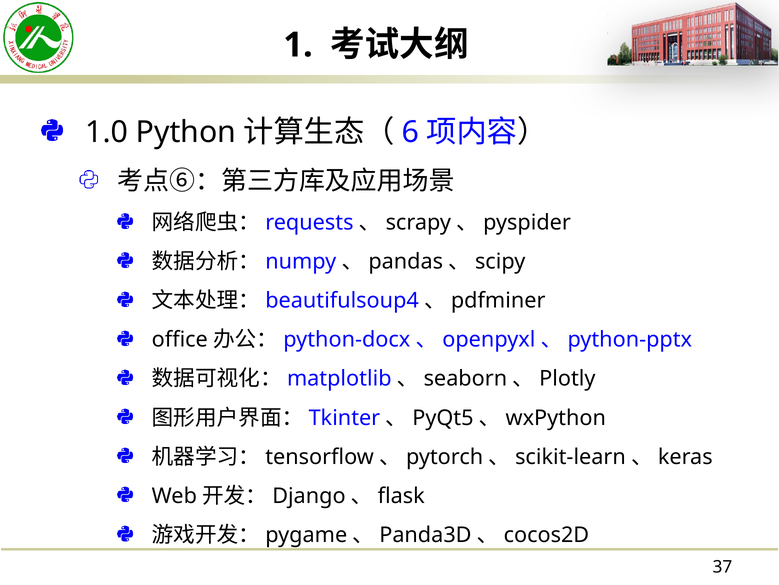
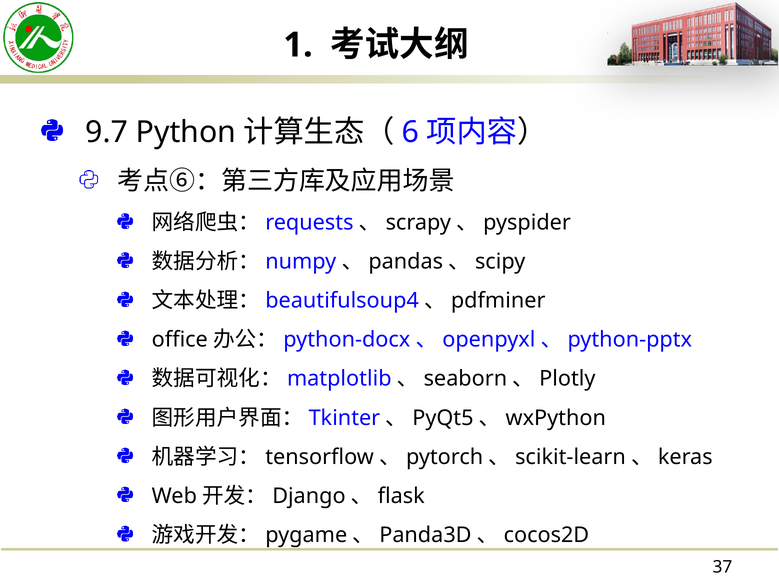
1.0: 1.0 -> 9.7
